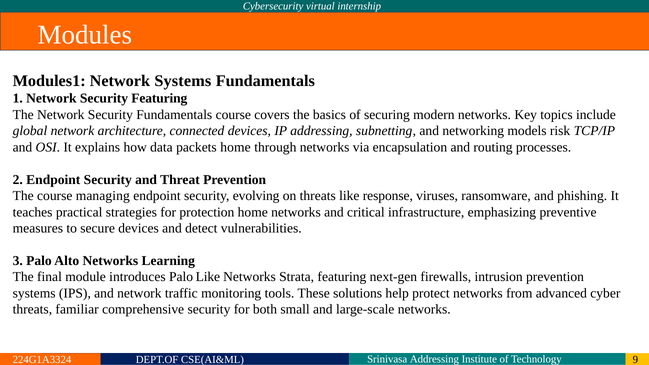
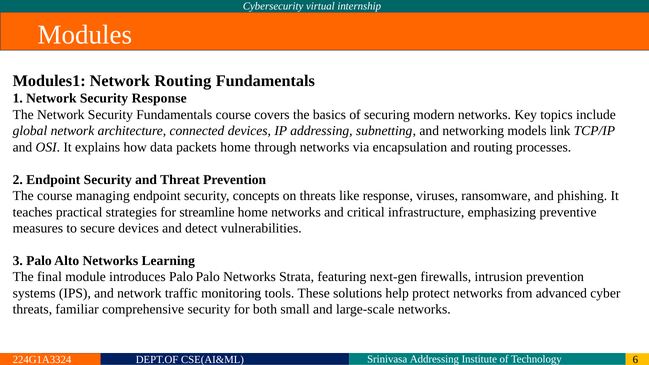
Network Systems: Systems -> Routing
Security Featuring: Featuring -> Response
risk: risk -> link
evolving: evolving -> concepts
protection: protection -> streamline
Palo Like: Like -> Palo
9: 9 -> 6
